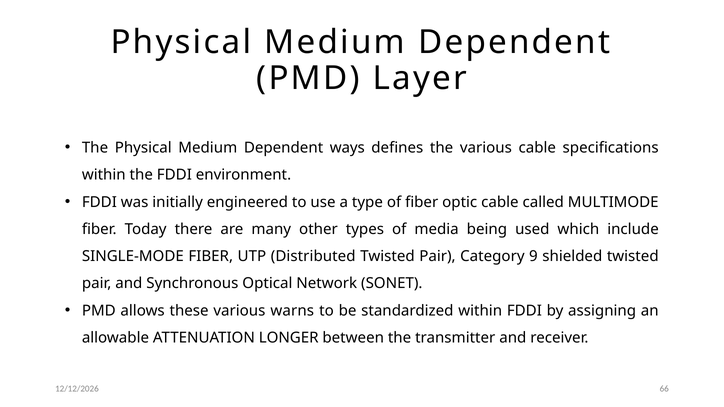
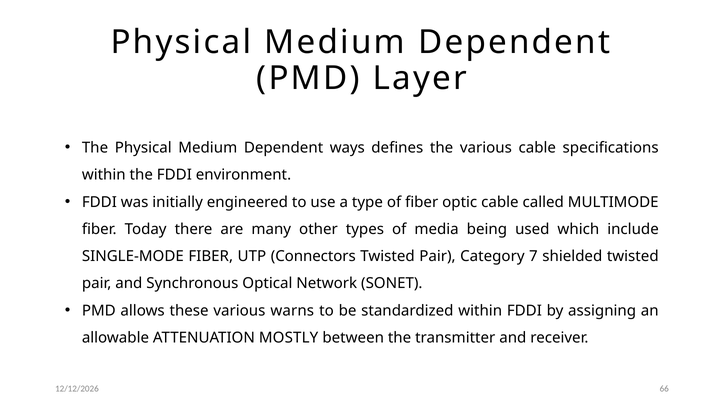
Distributed: Distributed -> Connectors
9: 9 -> 7
LONGER: LONGER -> MOSTLY
